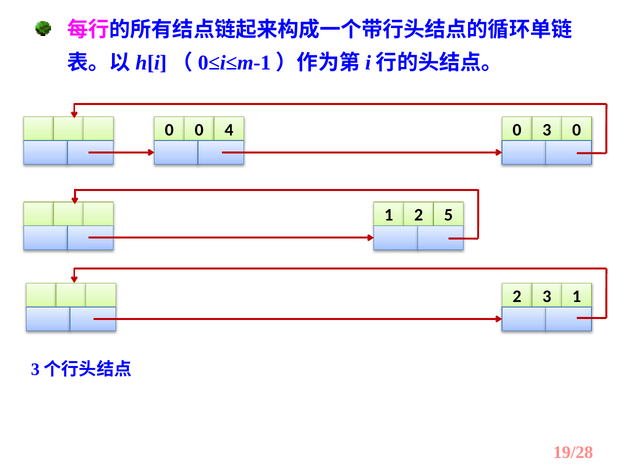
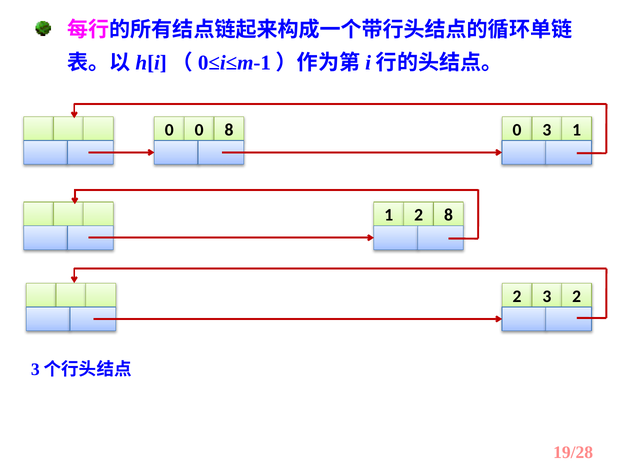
4 at (229, 130): 4 -> 8
0 at (577, 130): 0 -> 1
5 at (448, 215): 5 -> 8
1 at (577, 296): 1 -> 2
